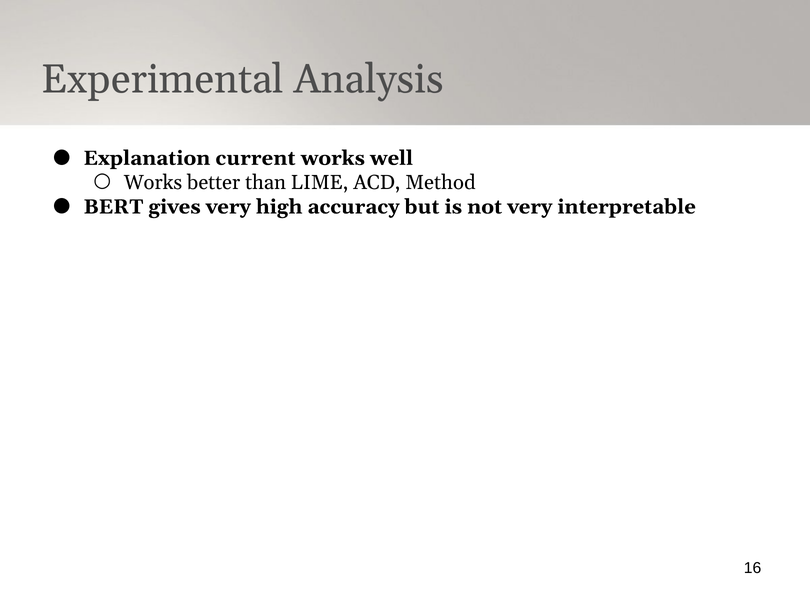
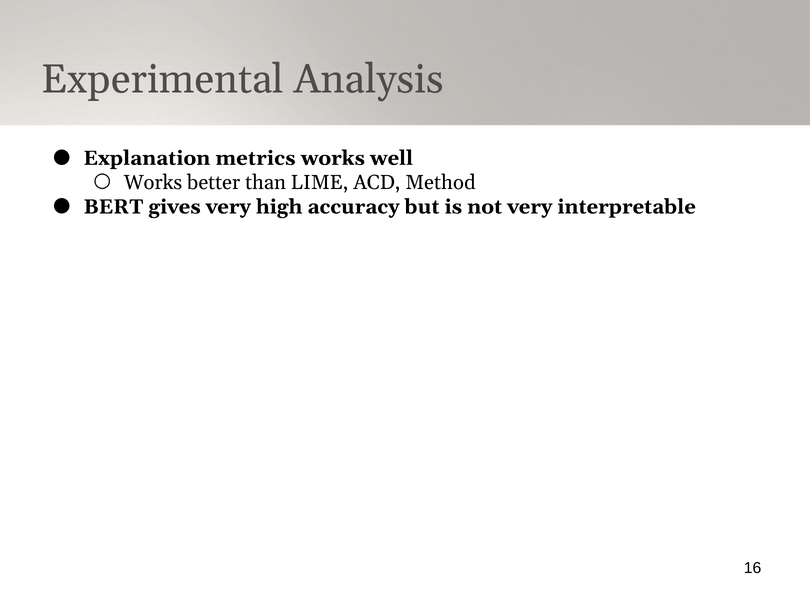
current: current -> metrics
